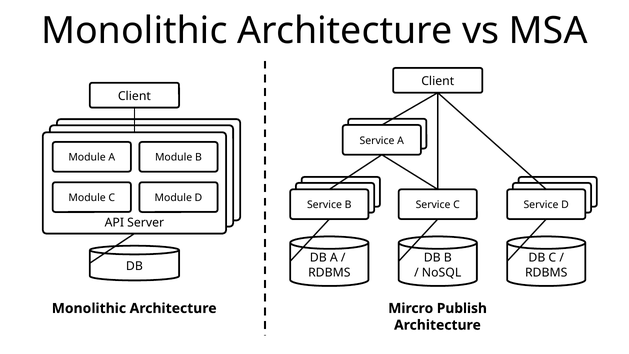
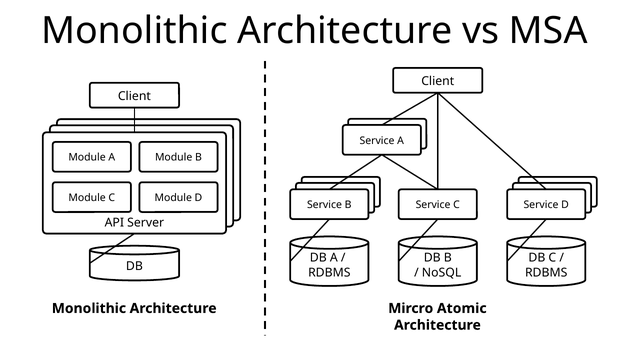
Publish: Publish -> Atomic
